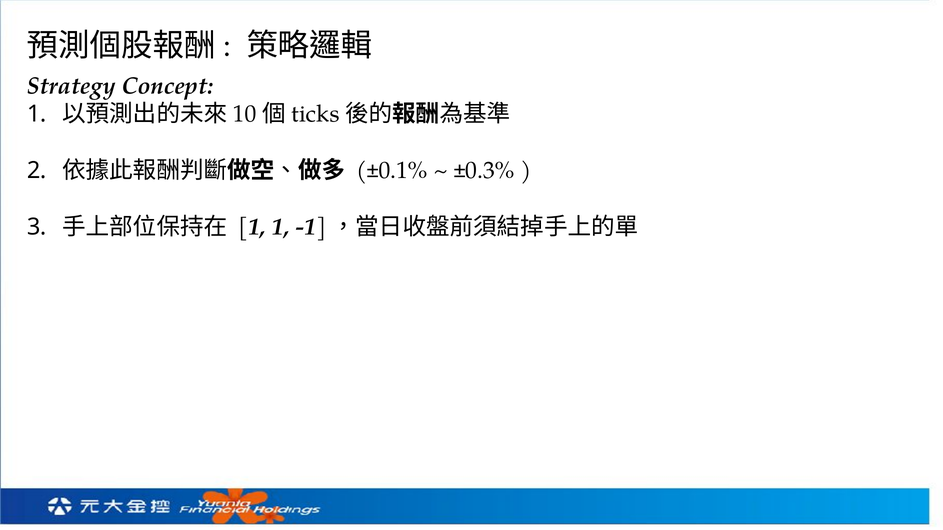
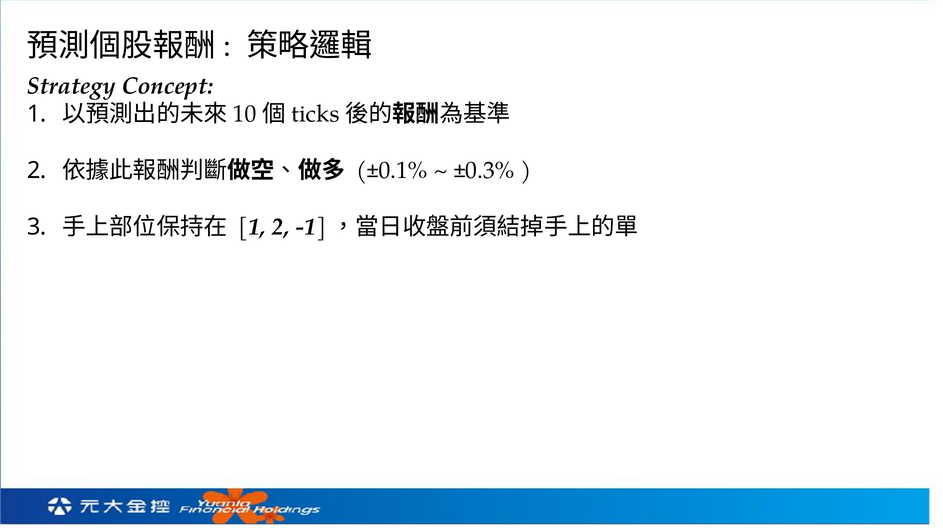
1 1: 1 -> 2
